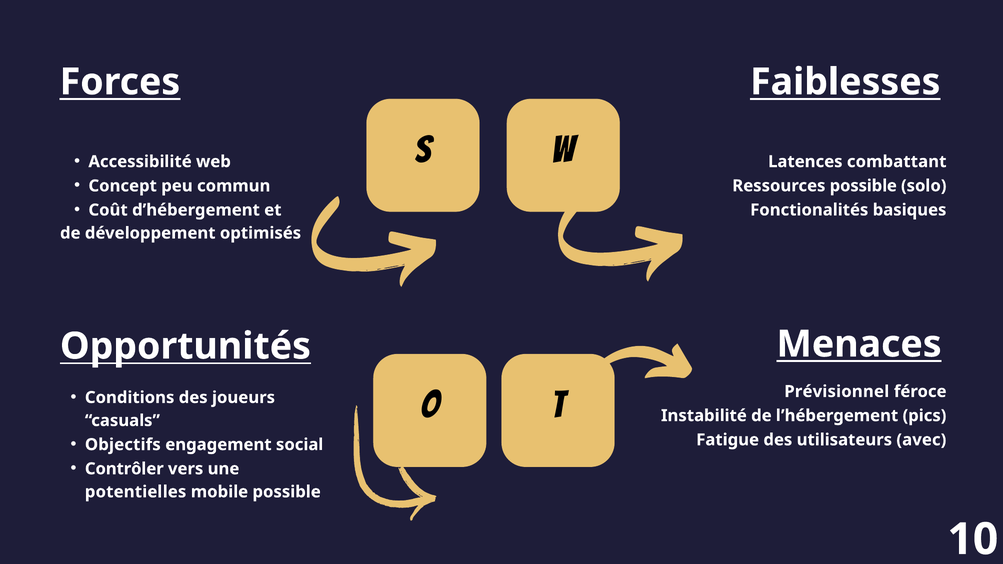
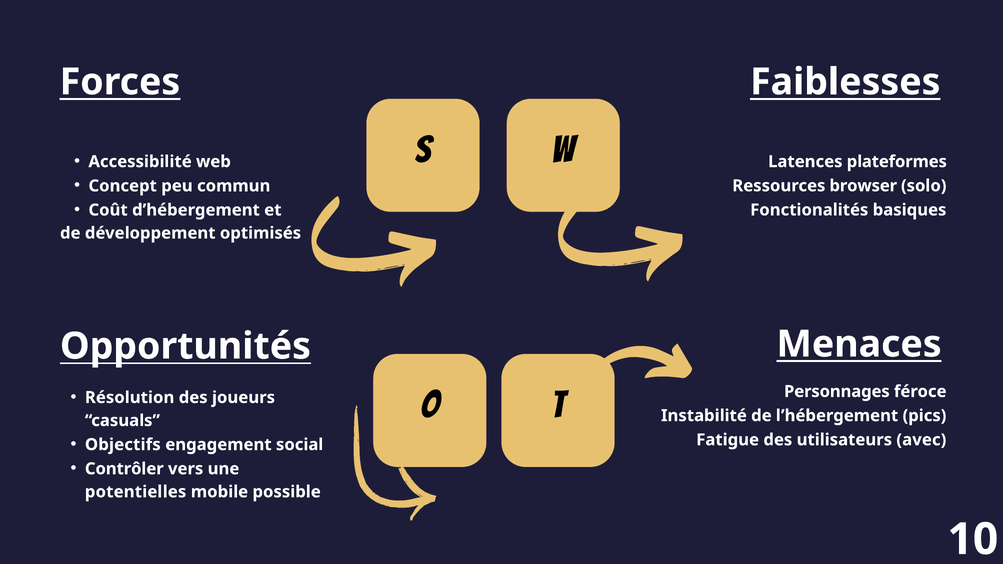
combattant: combattant -> plateformes
Ressources possible: possible -> browser
Prévisionnel: Prévisionnel -> Personnages
Conditions: Conditions -> Résolution
